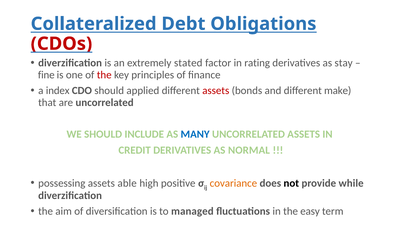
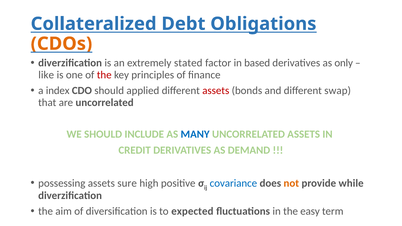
CDOs colour: red -> orange
rating: rating -> based
stay: stay -> only
fine: fine -> like
make: make -> swap
NORMAL: NORMAL -> DEMAND
able: able -> sure
covariance colour: orange -> blue
not colour: black -> orange
managed: managed -> expected
